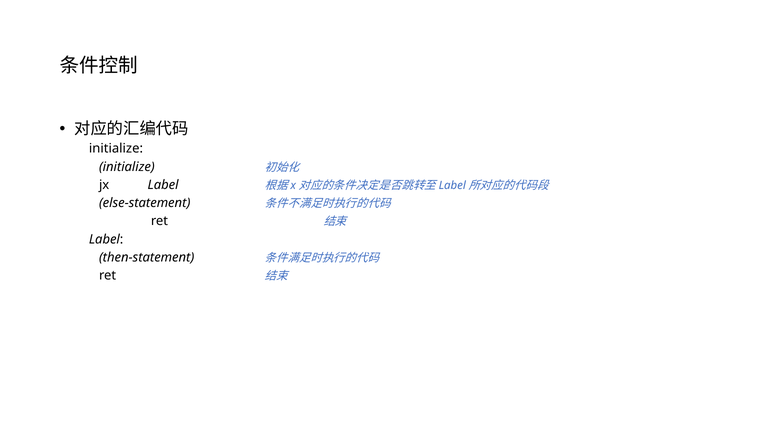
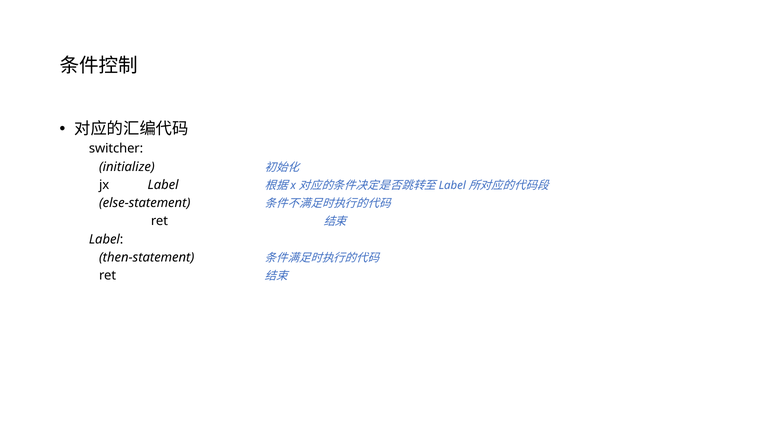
initialize at (116, 149): initialize -> switcher
